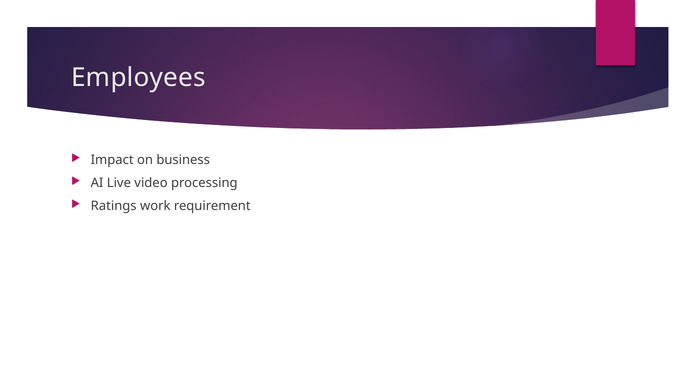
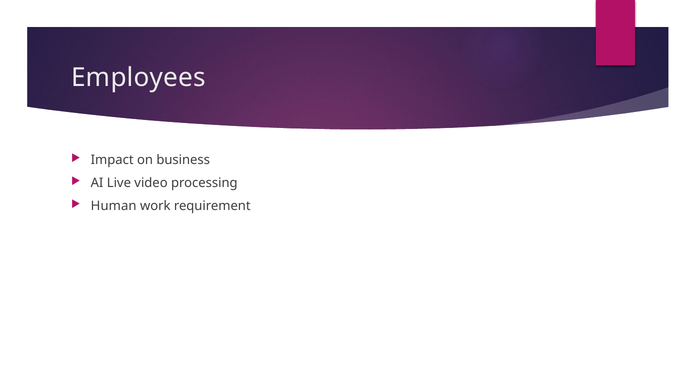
Ratings: Ratings -> Human
